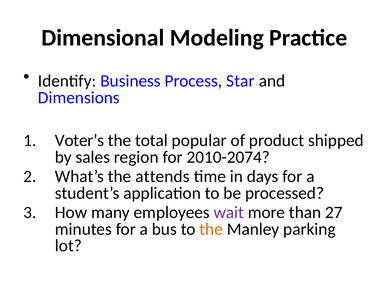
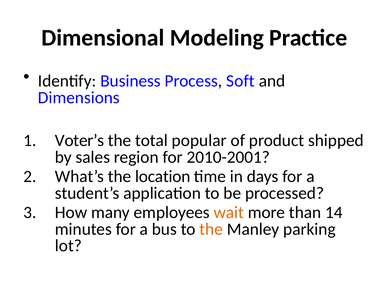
Star: Star -> Soft
2010-2074: 2010-2074 -> 2010-2001
attends: attends -> location
wait colour: purple -> orange
27: 27 -> 14
